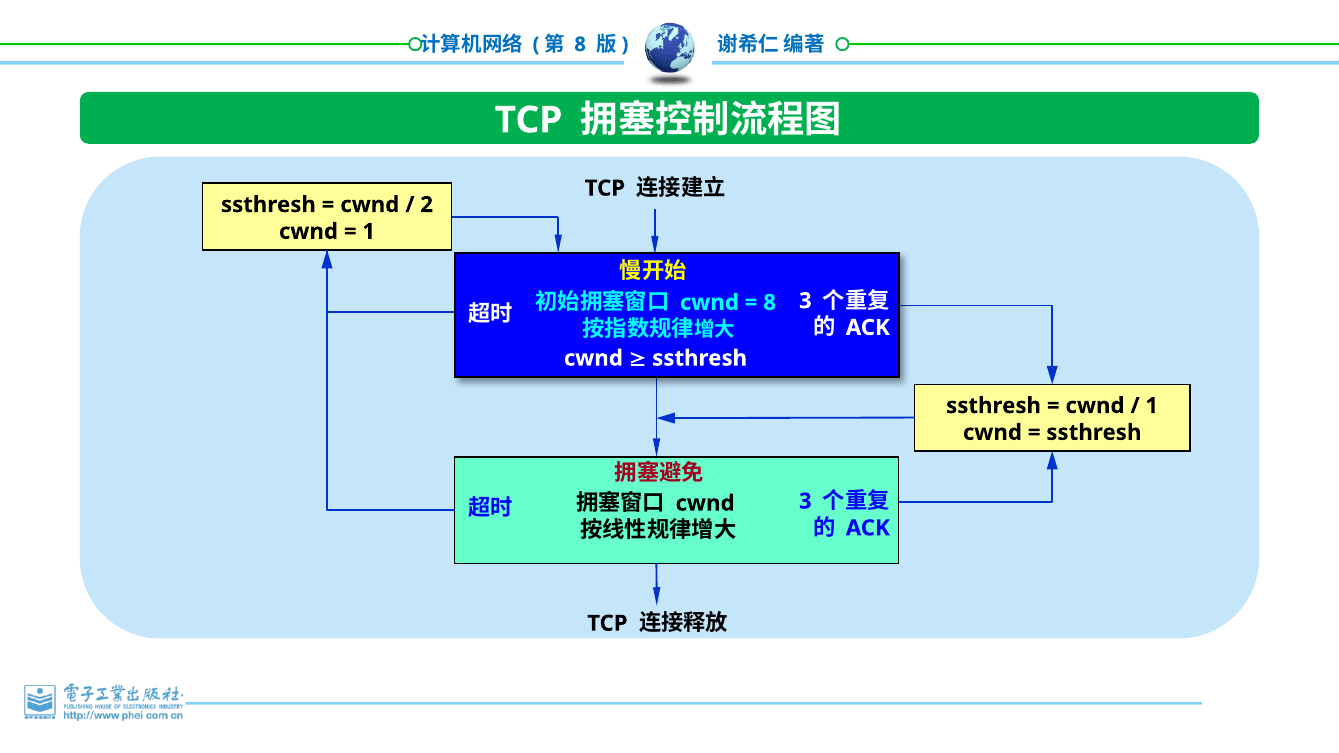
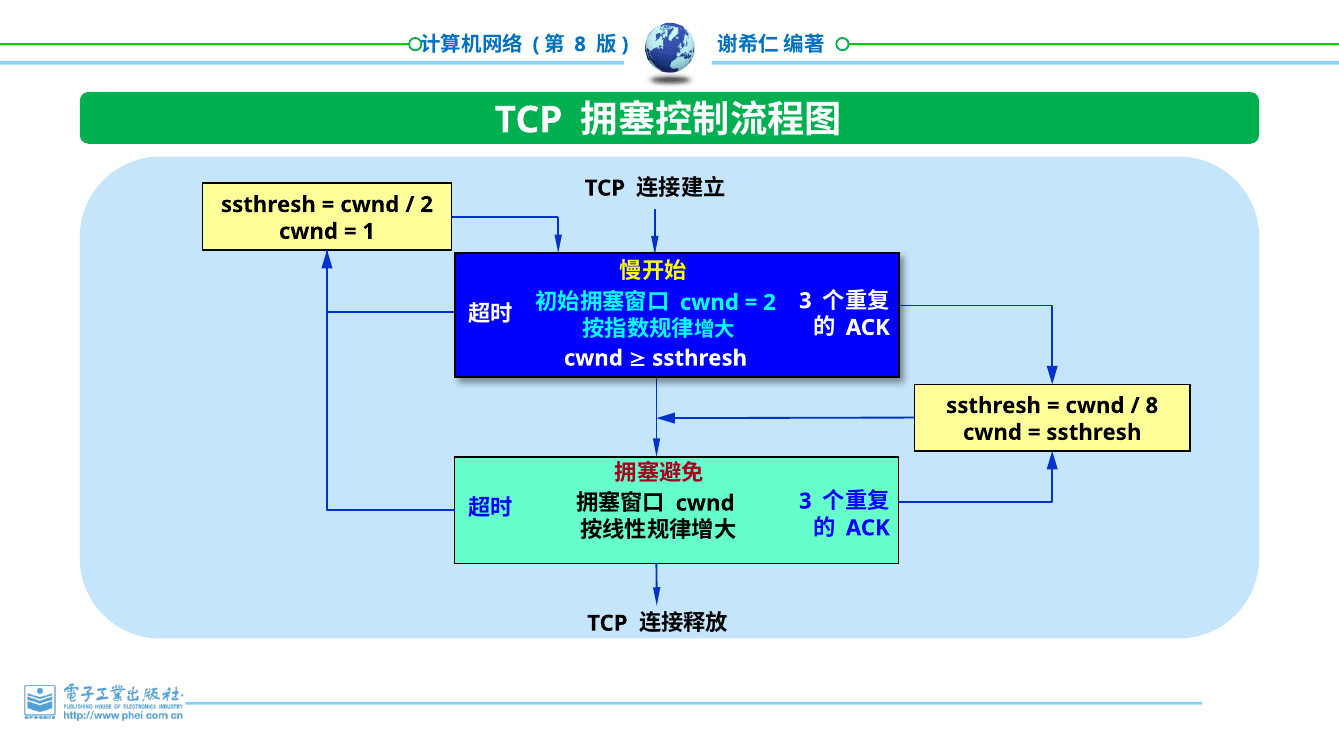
8 at (770, 303): 8 -> 2
1 at (1152, 406): 1 -> 8
